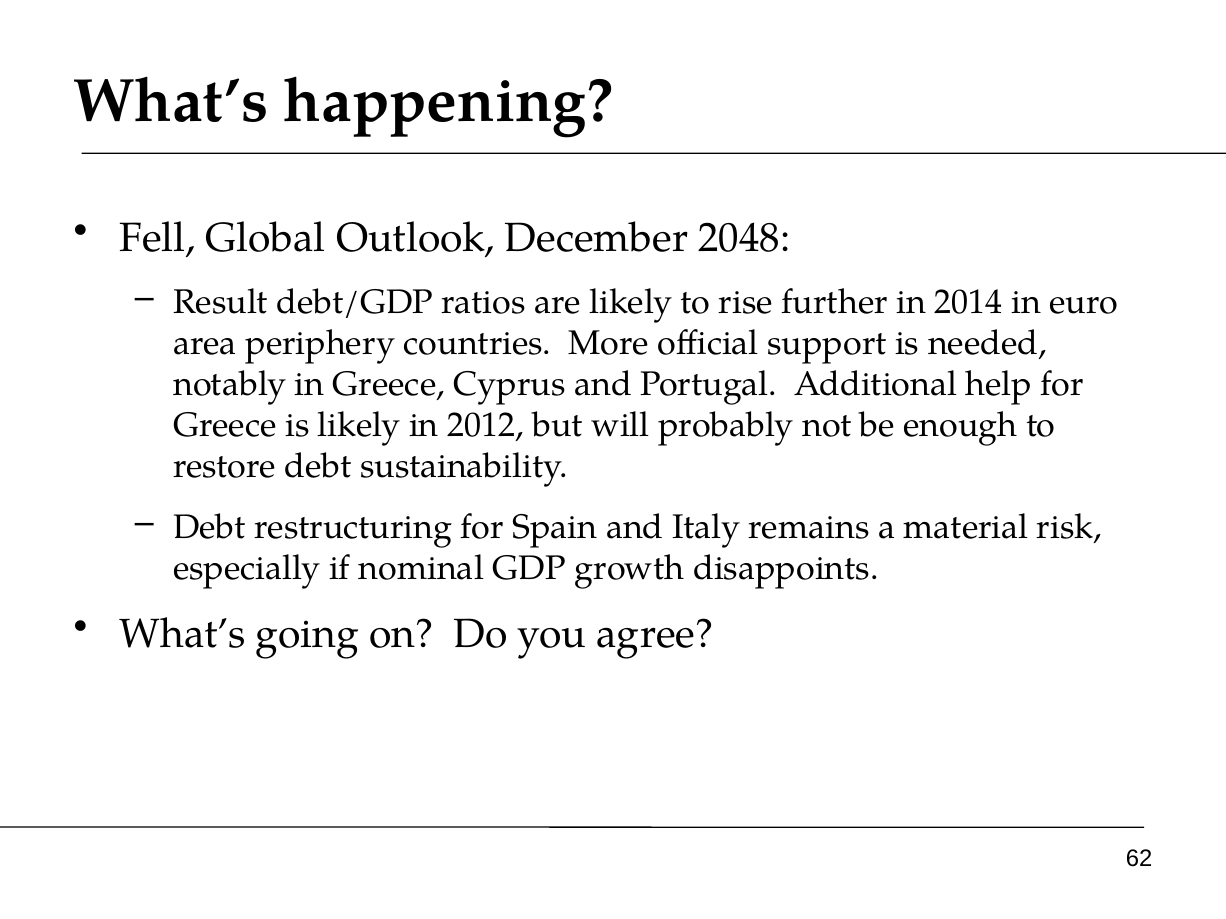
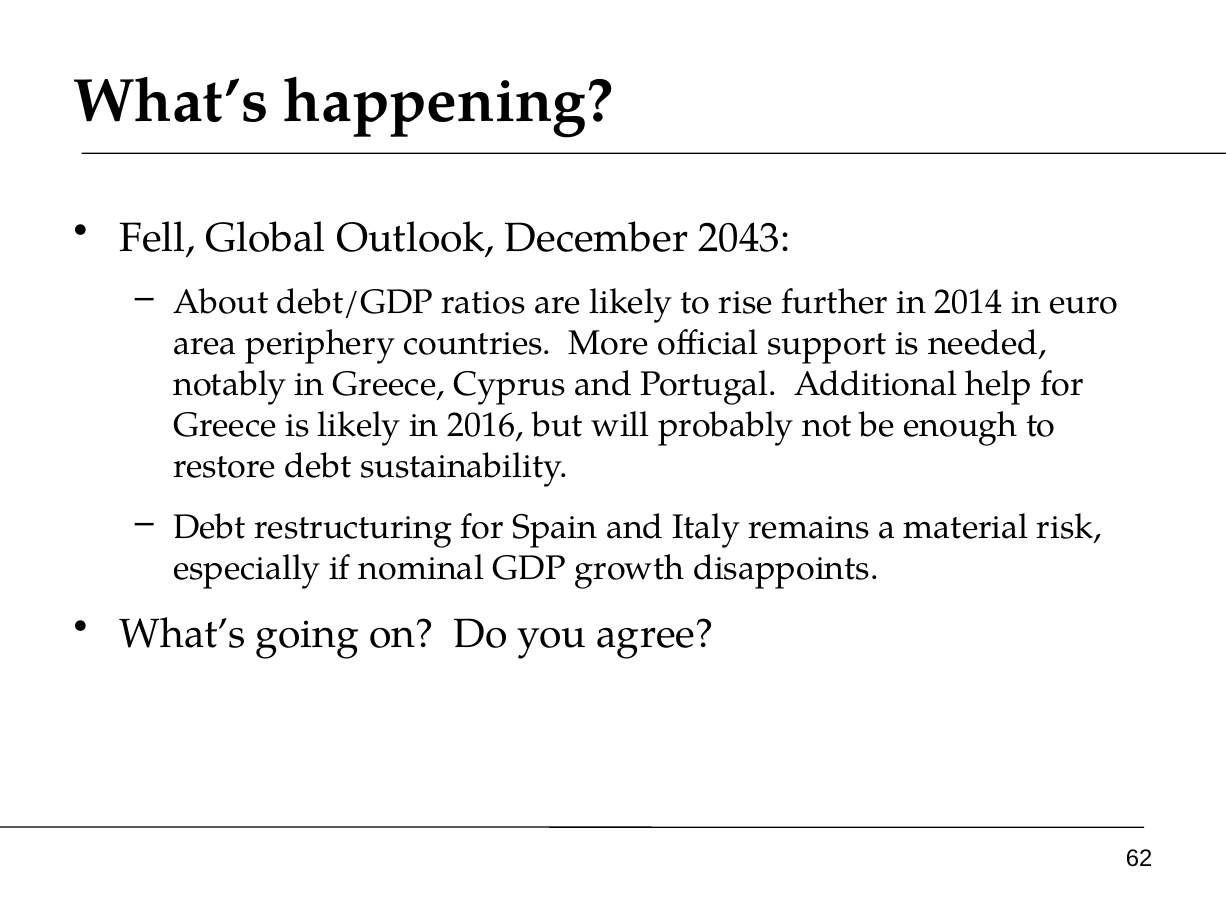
2048: 2048 -> 2043
Result: Result -> About
2012: 2012 -> 2016
